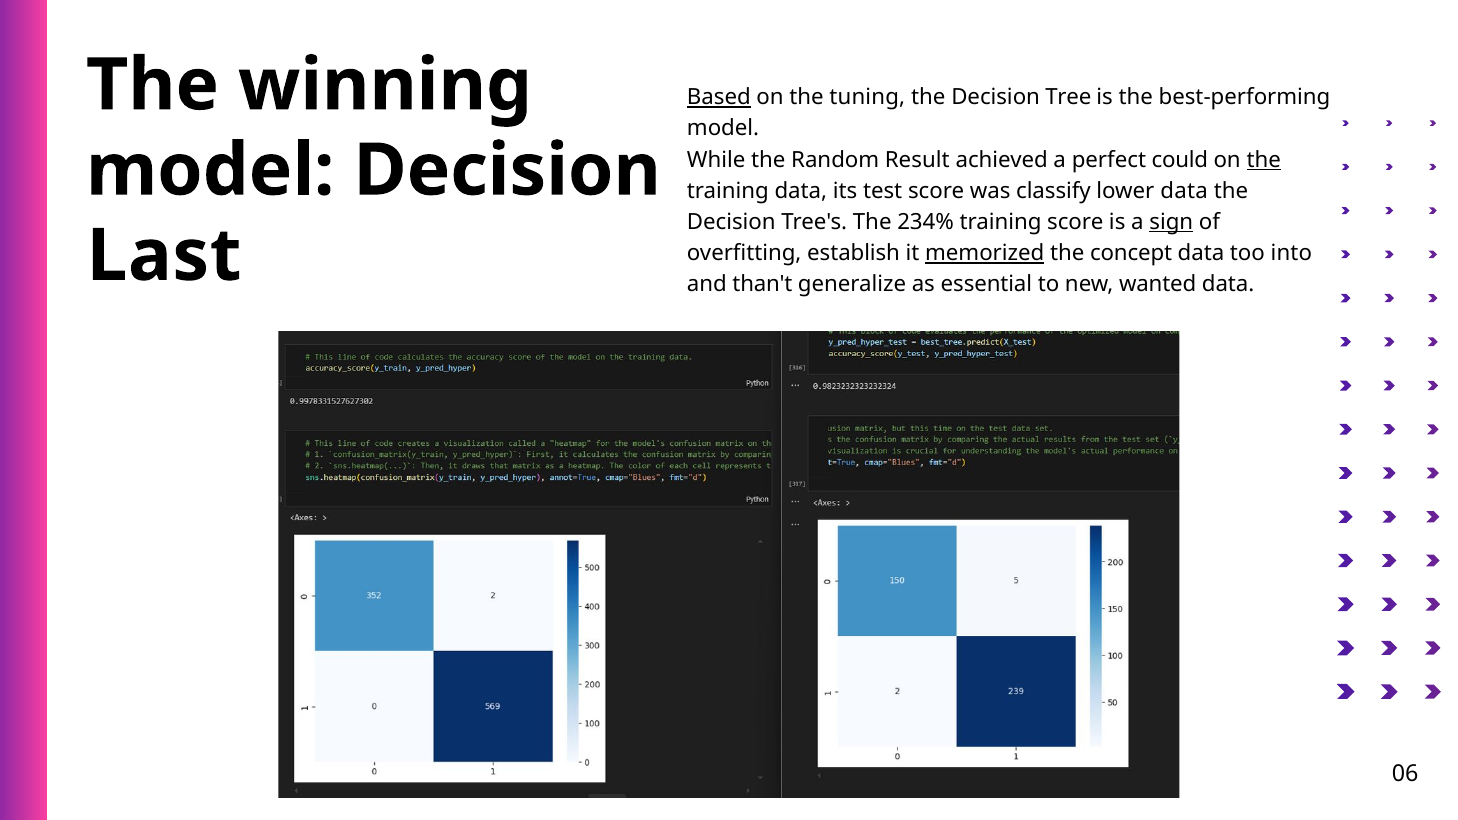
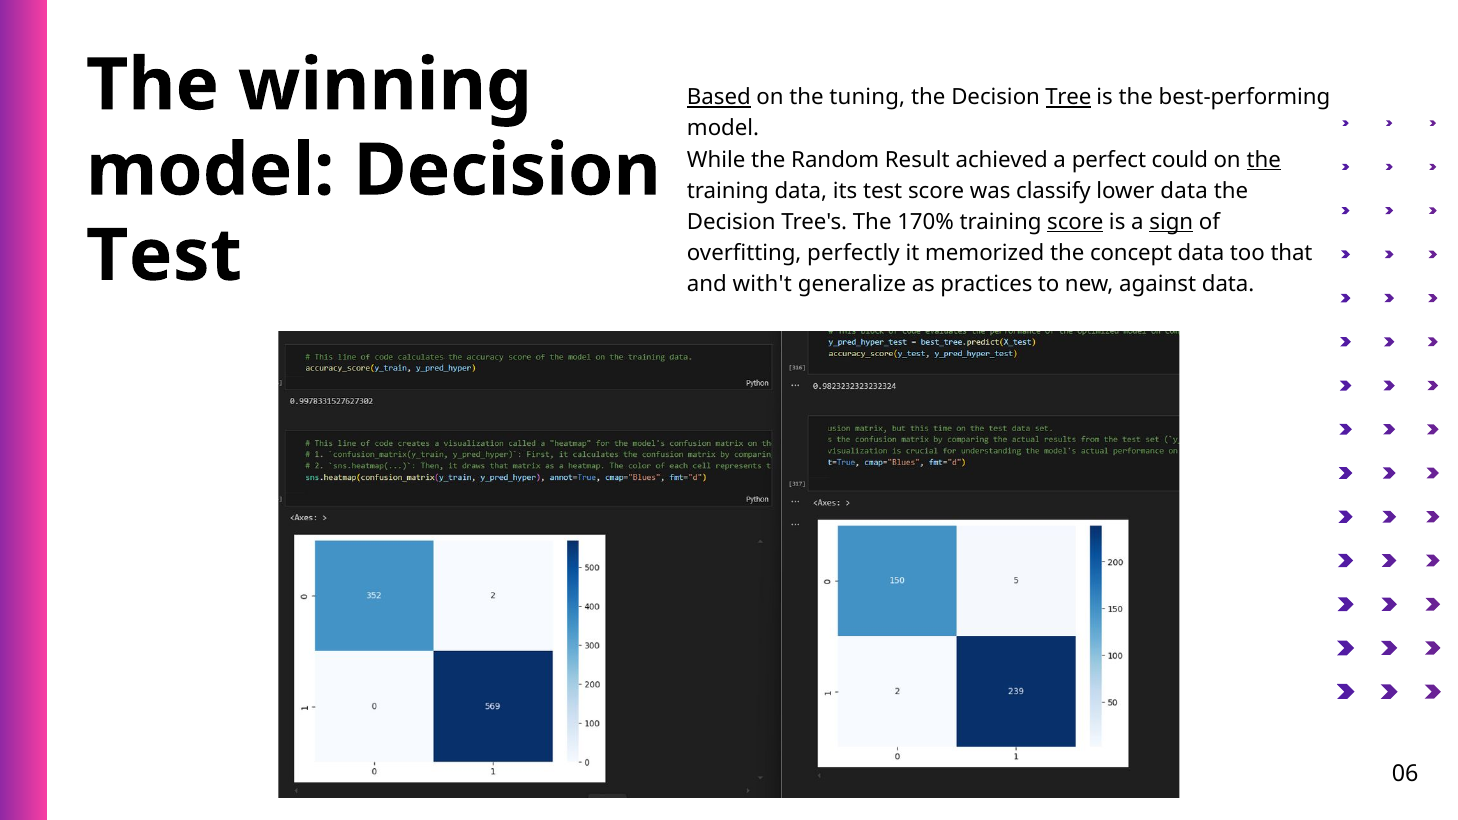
Tree underline: none -> present
234%: 234% -> 170%
score at (1075, 222) underline: none -> present
Last at (164, 256): Last -> Test
establish: establish -> perfectly
memorized underline: present -> none
into: into -> that
than't: than't -> with't
essential: essential -> practices
wanted: wanted -> against
